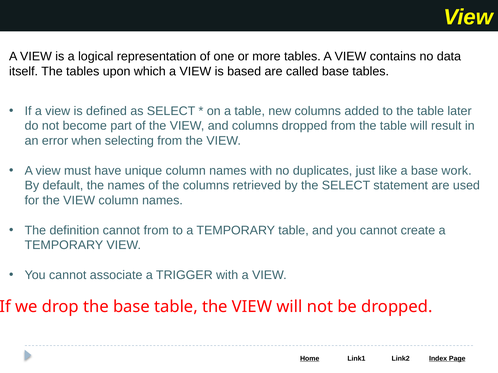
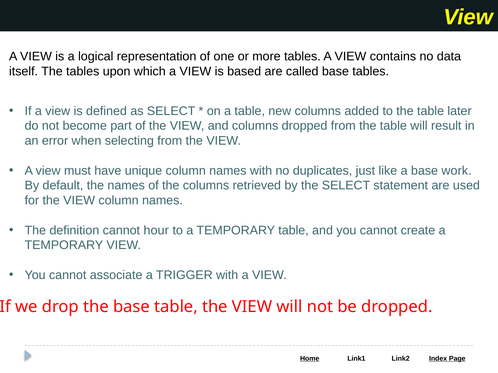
cannot from: from -> hour
